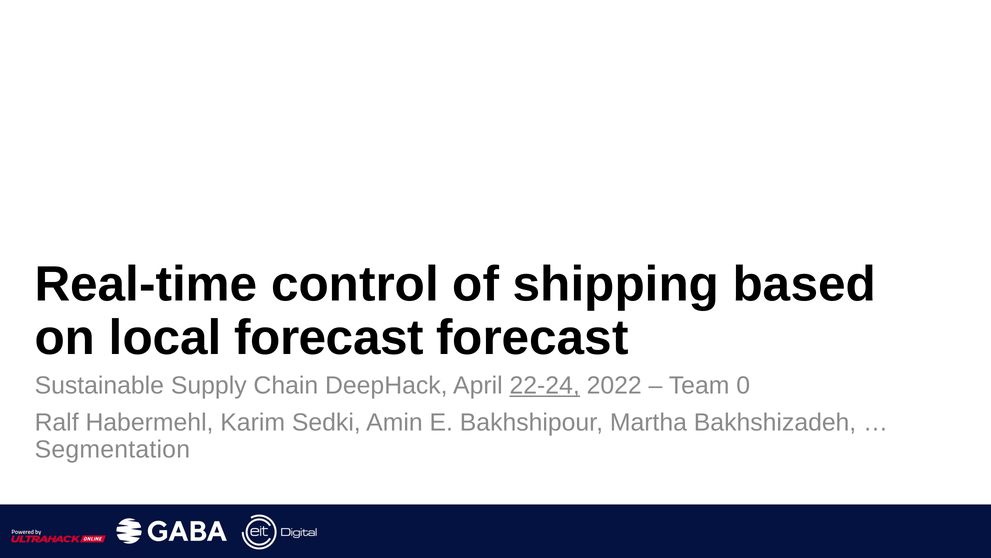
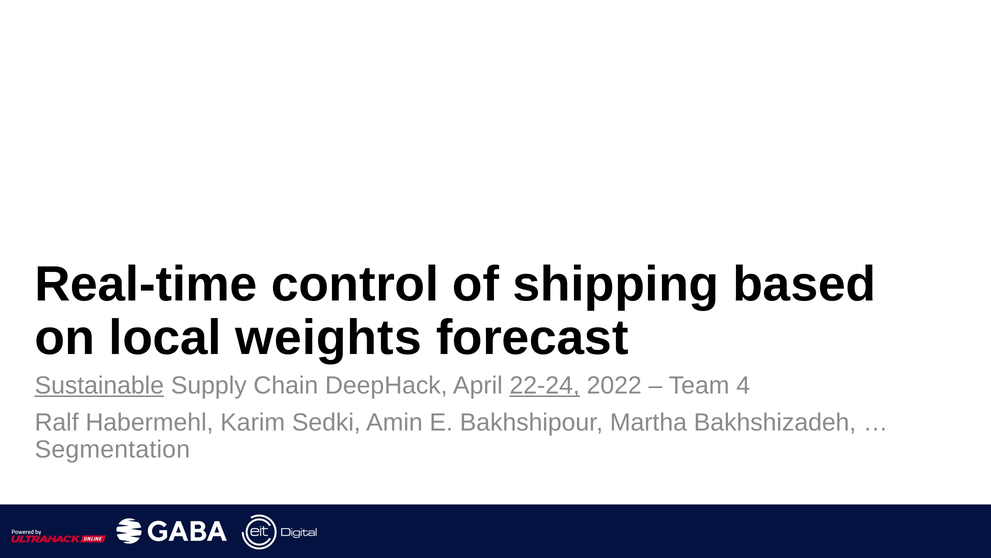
local forecast: forecast -> weights
Sustainable underline: none -> present
0: 0 -> 4
